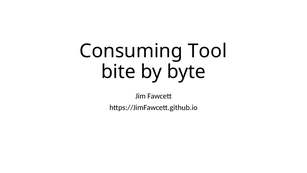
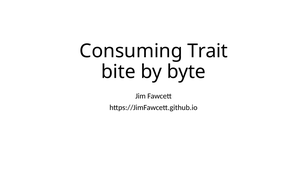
Tool: Tool -> Trait
